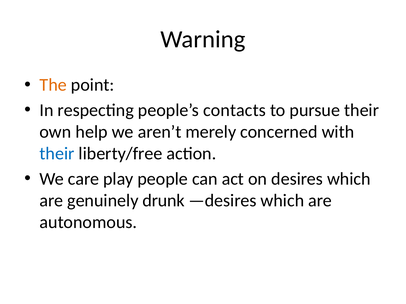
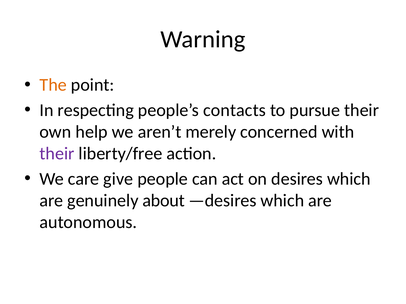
their at (57, 154) colour: blue -> purple
play: play -> give
drunk: drunk -> about
